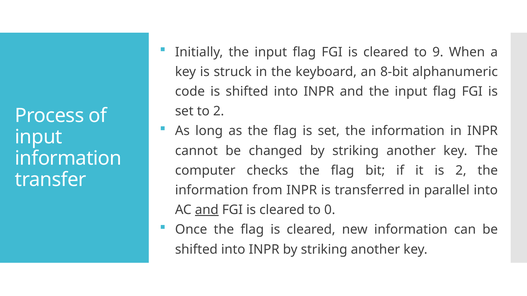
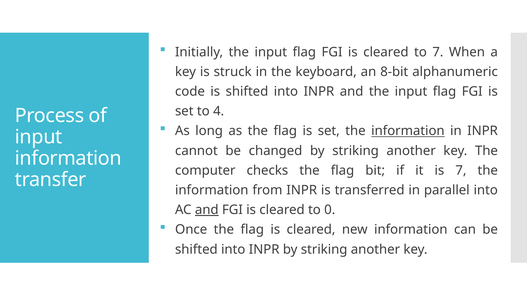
to 9: 9 -> 7
to 2: 2 -> 4
information at (408, 131) underline: none -> present
is 2: 2 -> 7
